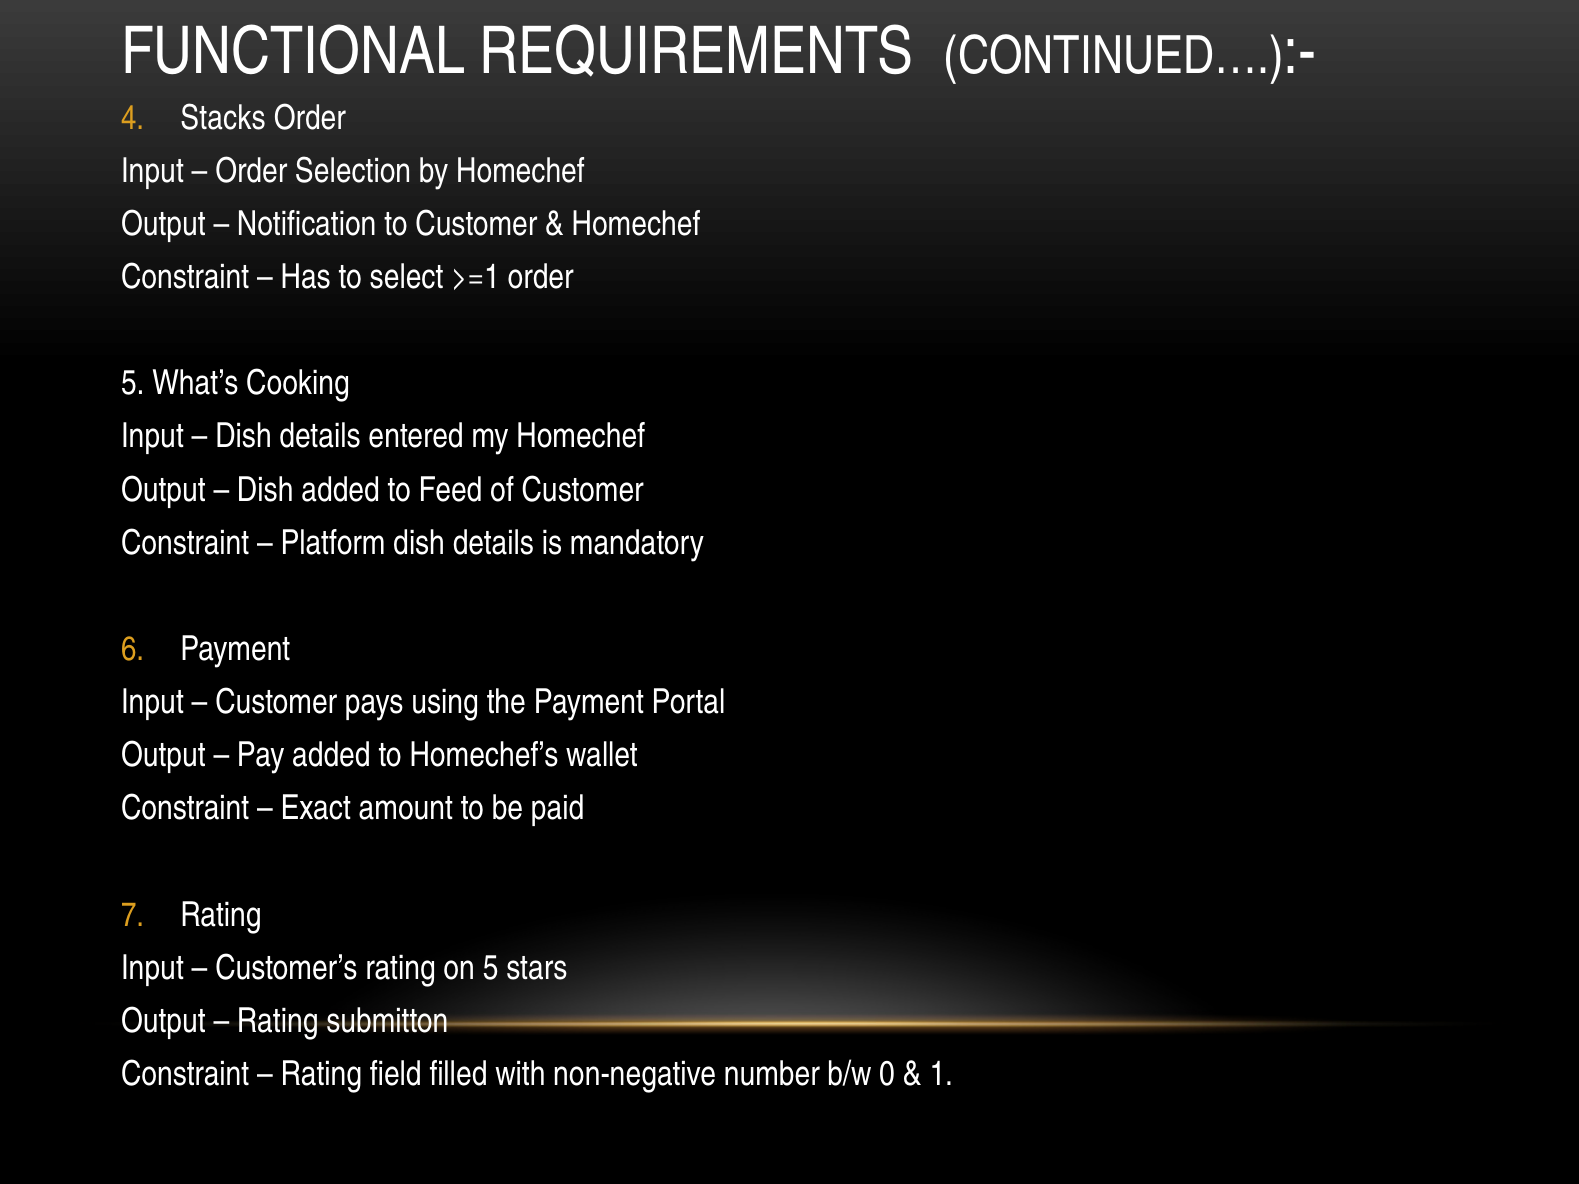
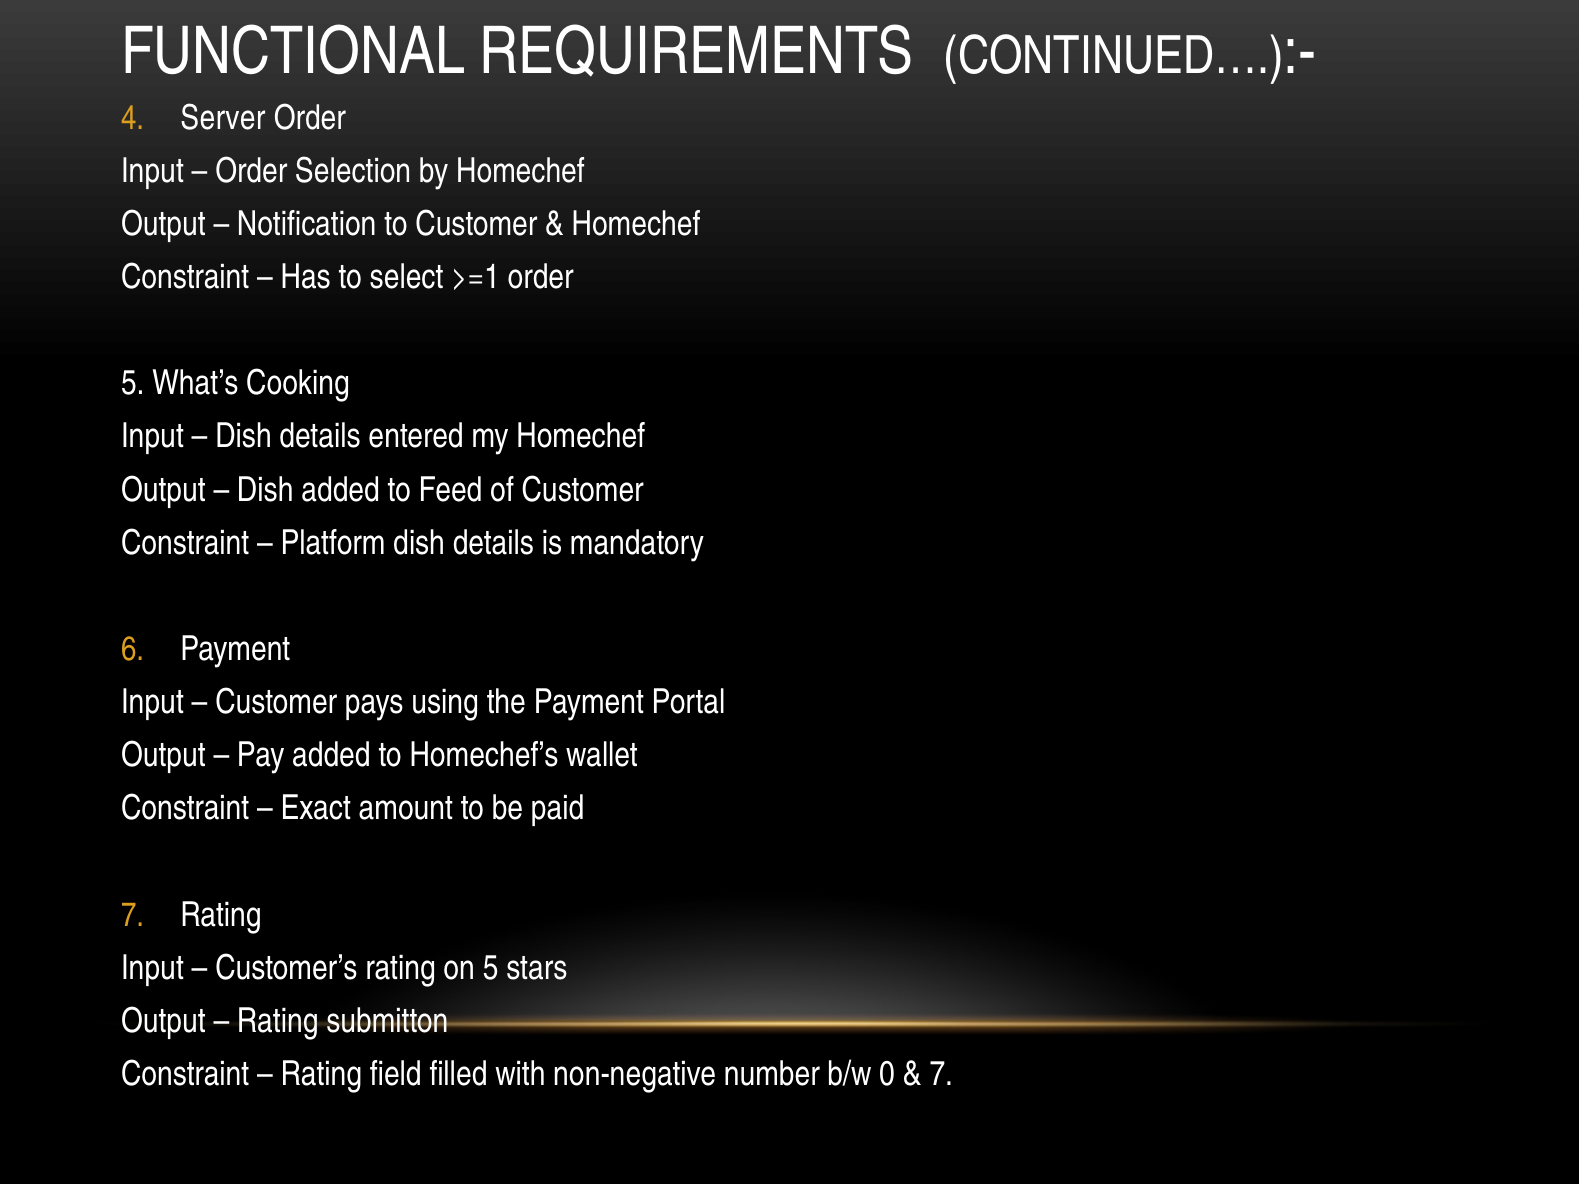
Stacks: Stacks -> Server
1 at (941, 1074): 1 -> 7
